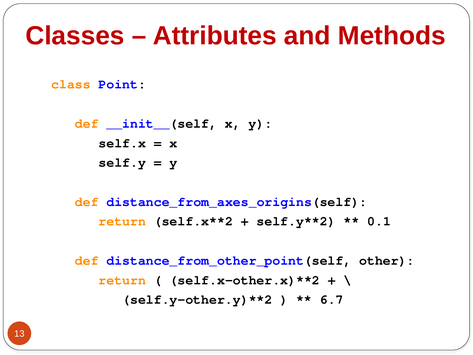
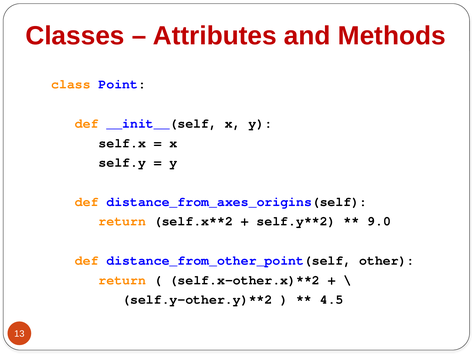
0.1: 0.1 -> 9.0
6.7: 6.7 -> 4.5
